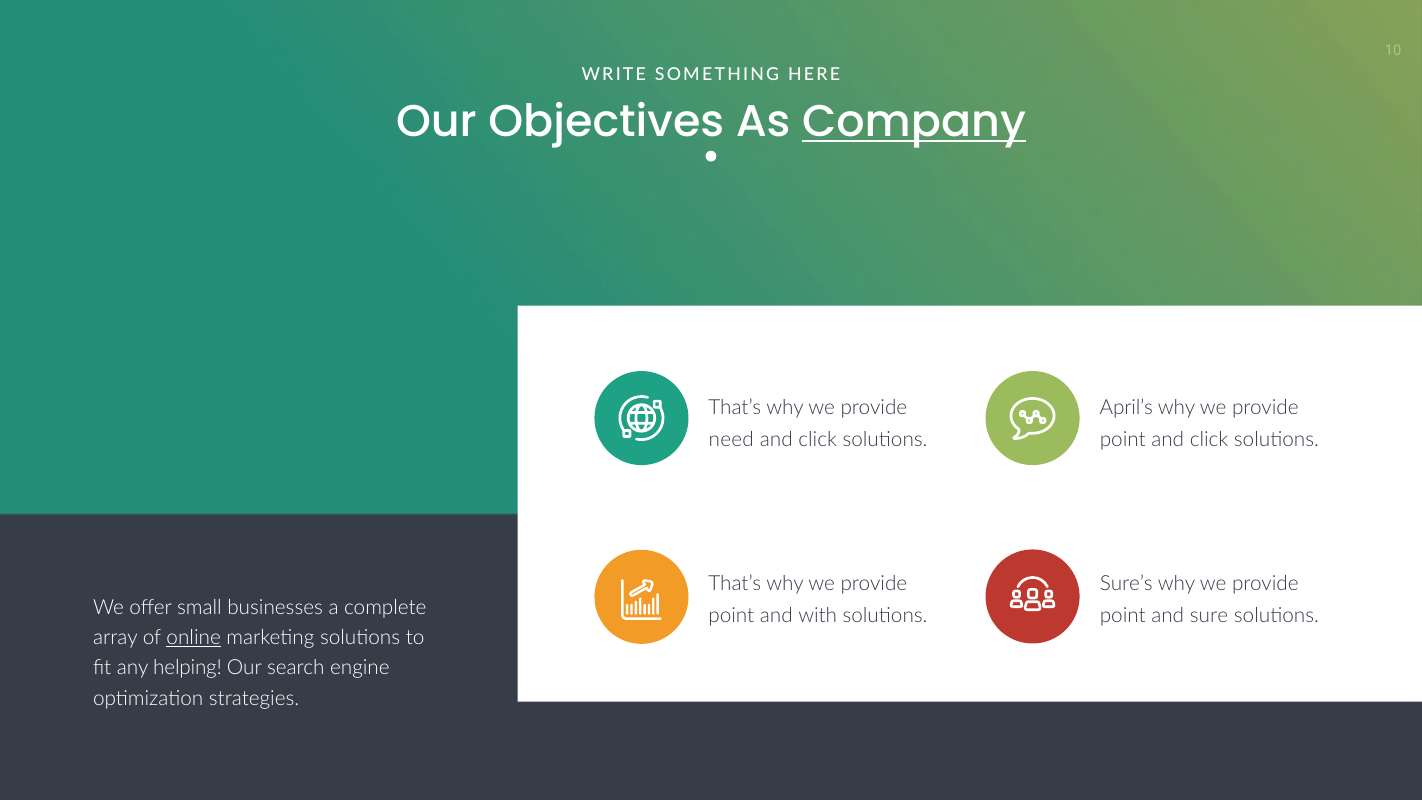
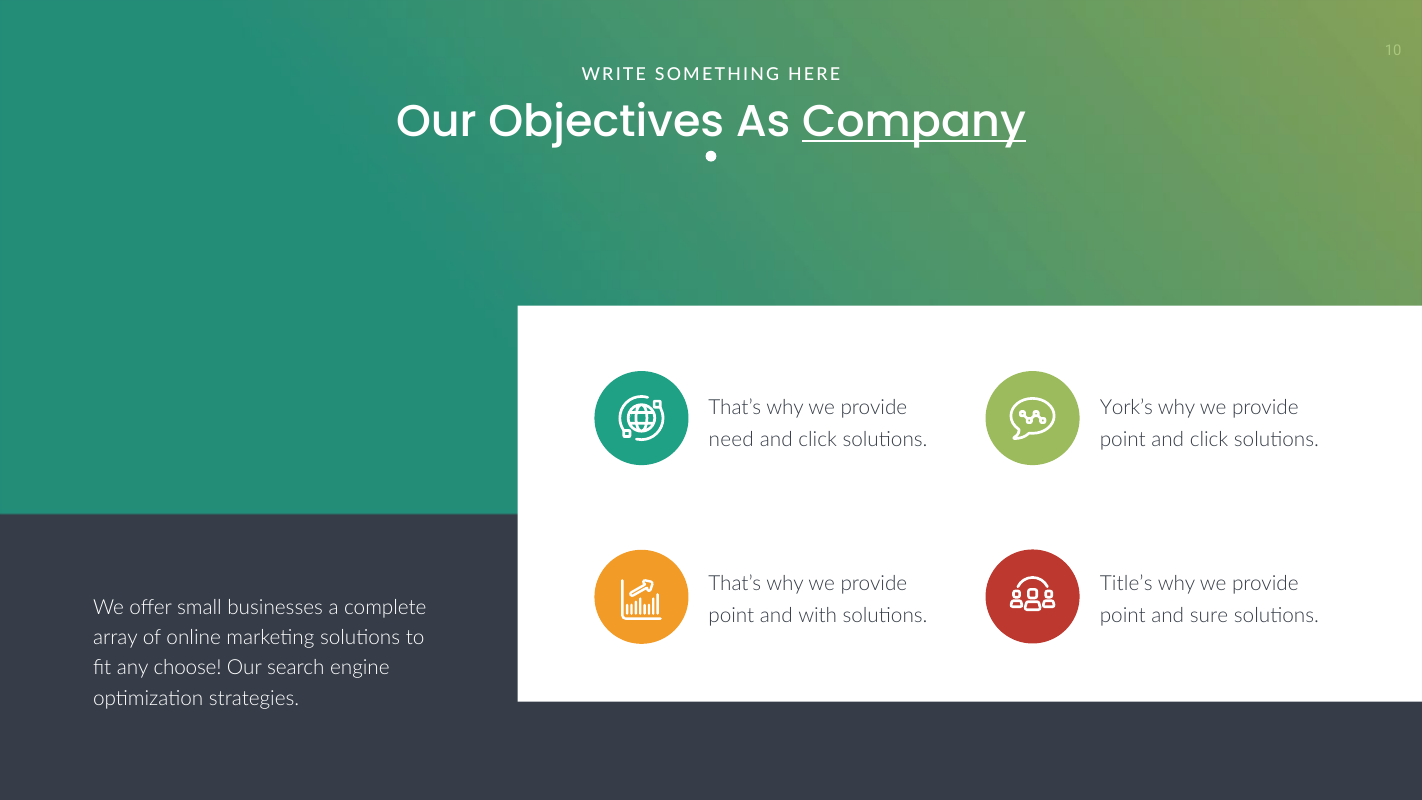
April’s: April’s -> York’s
Sure’s: Sure’s -> Title’s
online underline: present -> none
helping: helping -> choose
